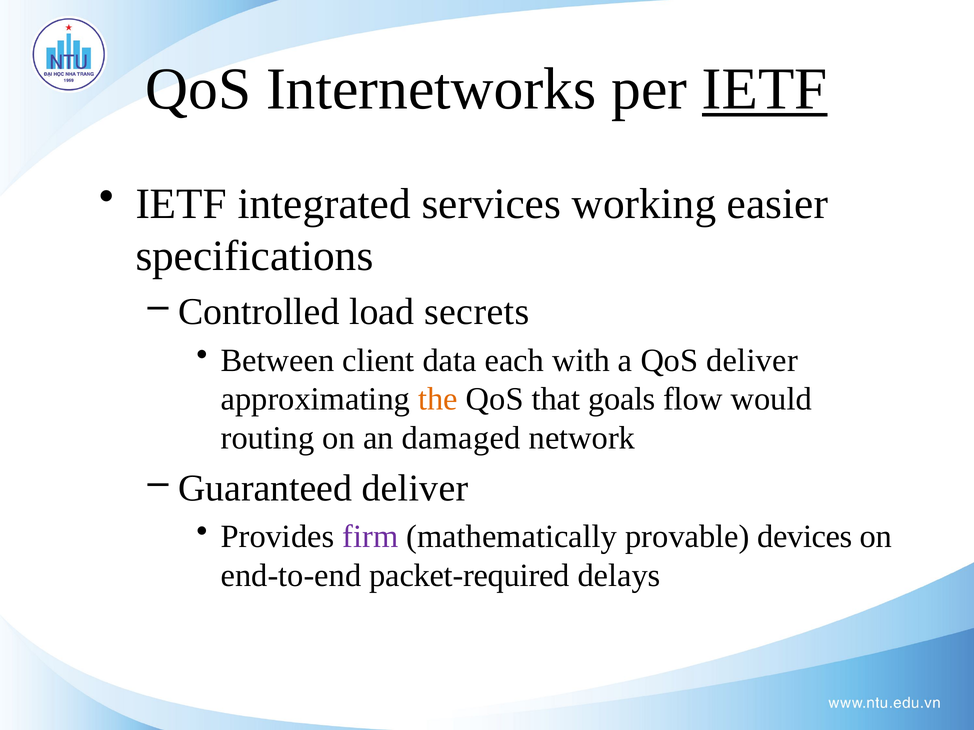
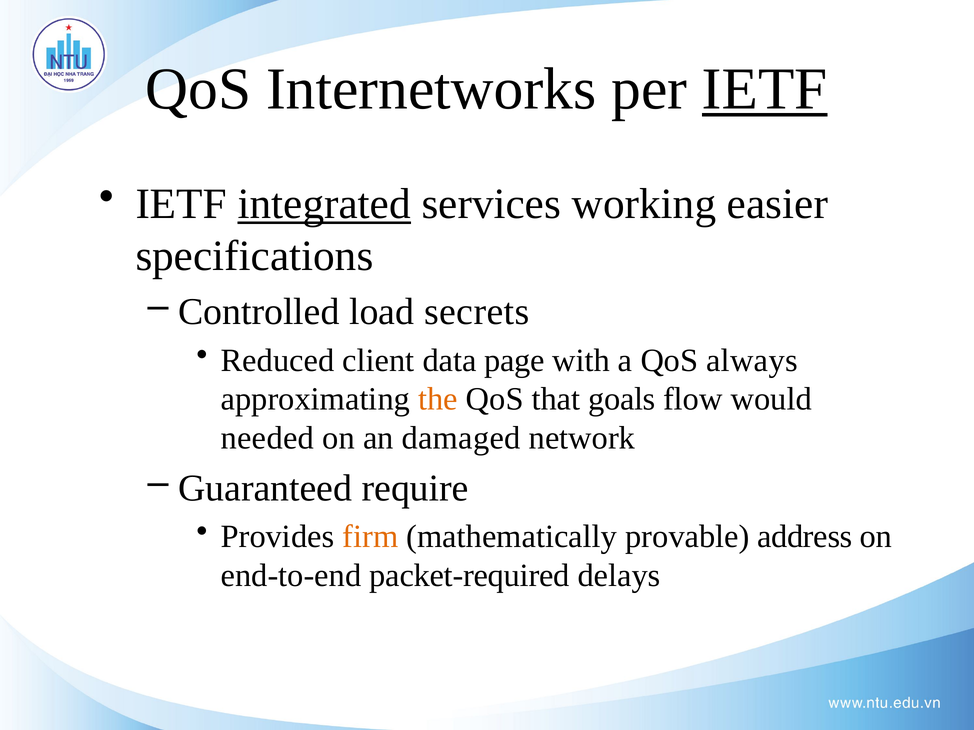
integrated underline: none -> present
Between: Between -> Reduced
each: each -> page
QoS deliver: deliver -> always
routing: routing -> needed
Guaranteed deliver: deliver -> require
firm colour: purple -> orange
devices: devices -> address
